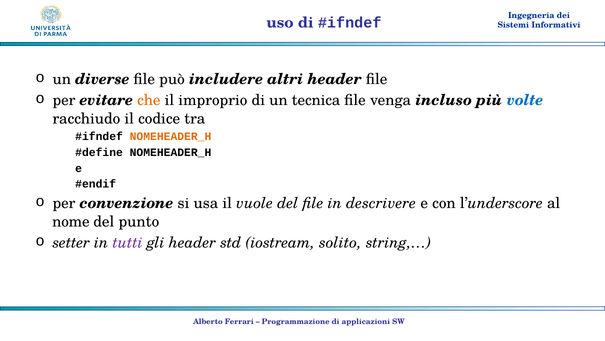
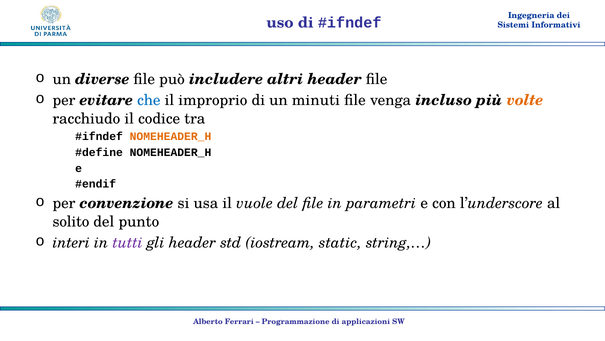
che colour: orange -> blue
tecnica: tecnica -> minuti
volte colour: blue -> orange
descrivere: descrivere -> parametri
nome: nome -> solito
setter: setter -> interi
solito: solito -> static
